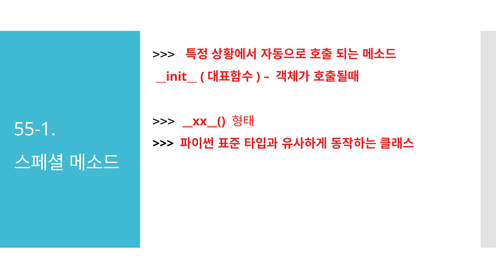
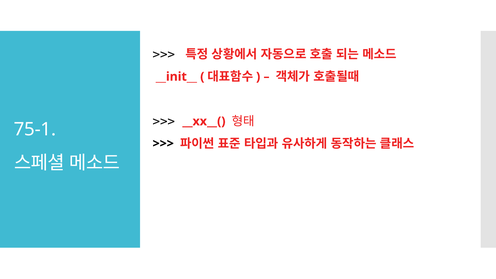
55-1: 55-1 -> 75-1
